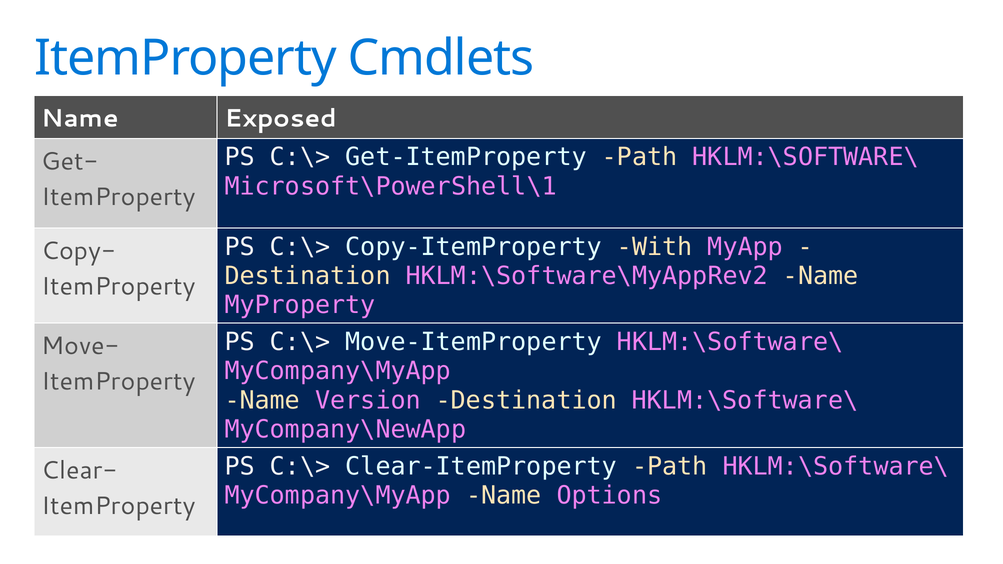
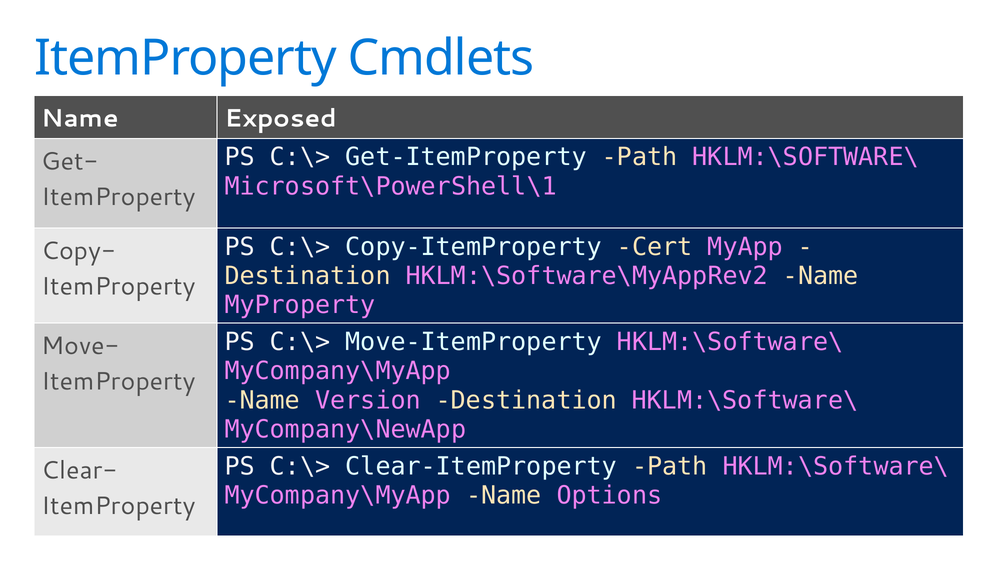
With: With -> Cert
